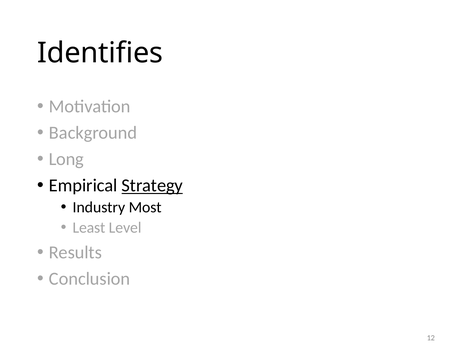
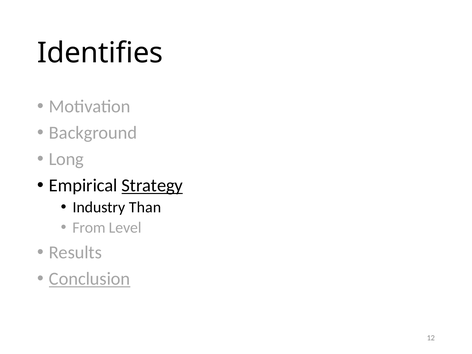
Most: Most -> Than
Least: Least -> From
Conclusion underline: none -> present
